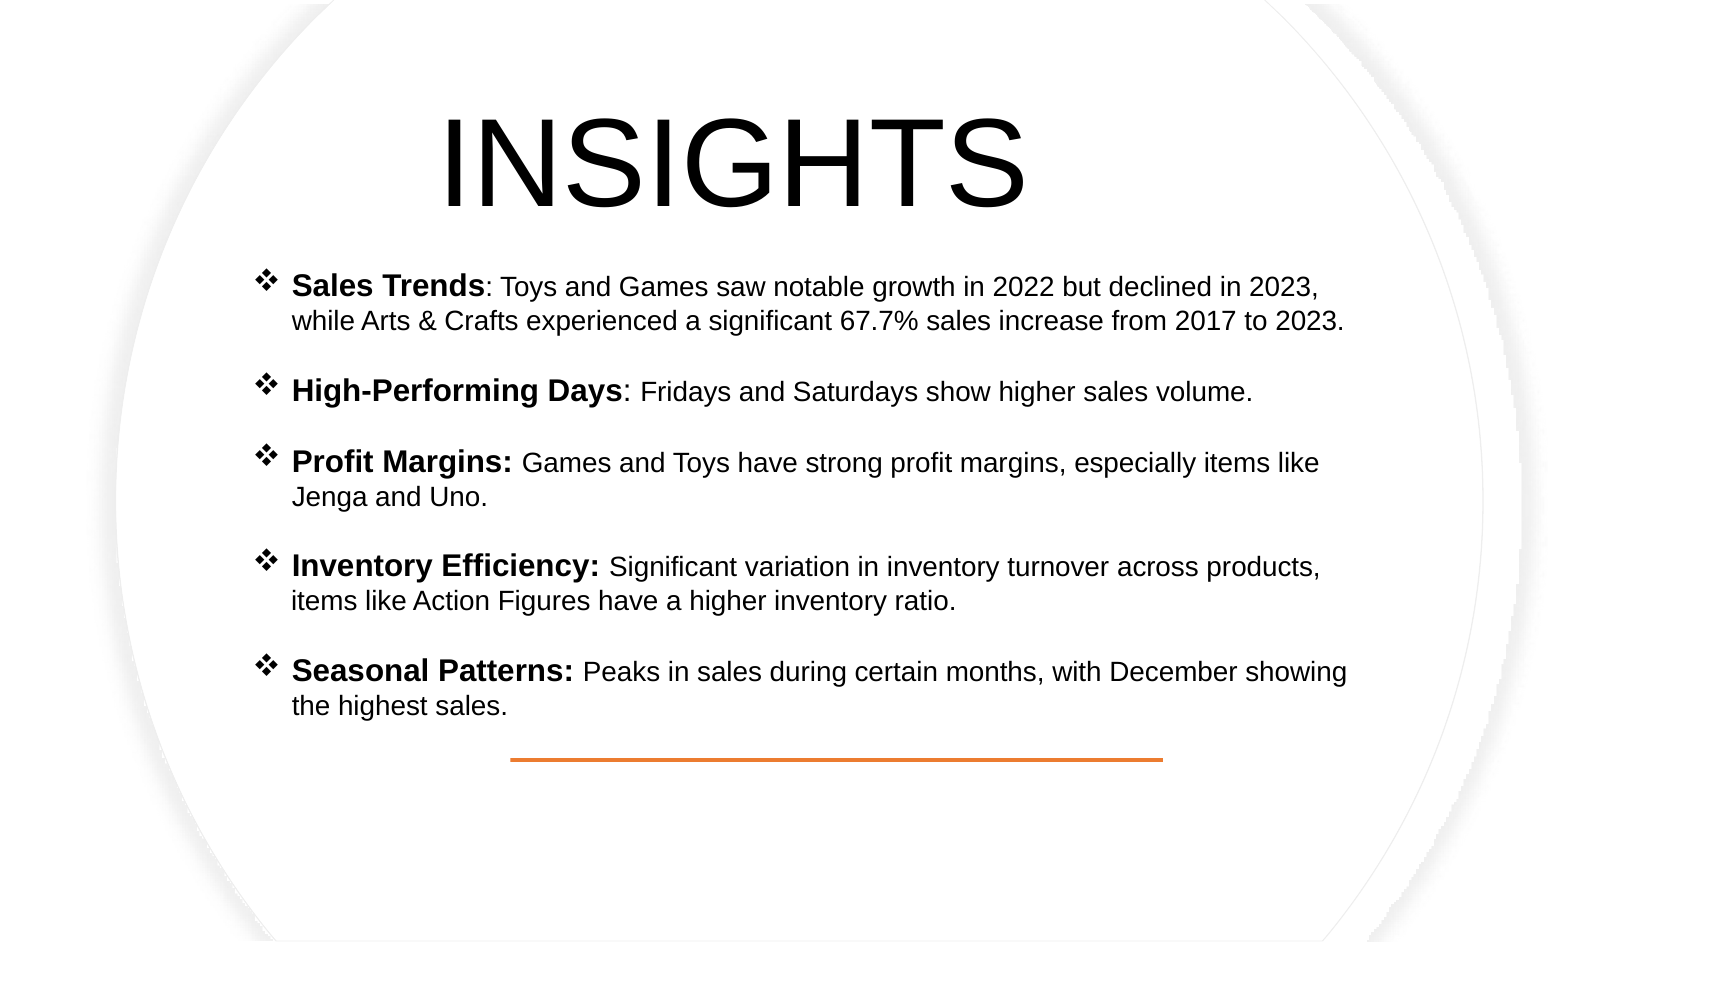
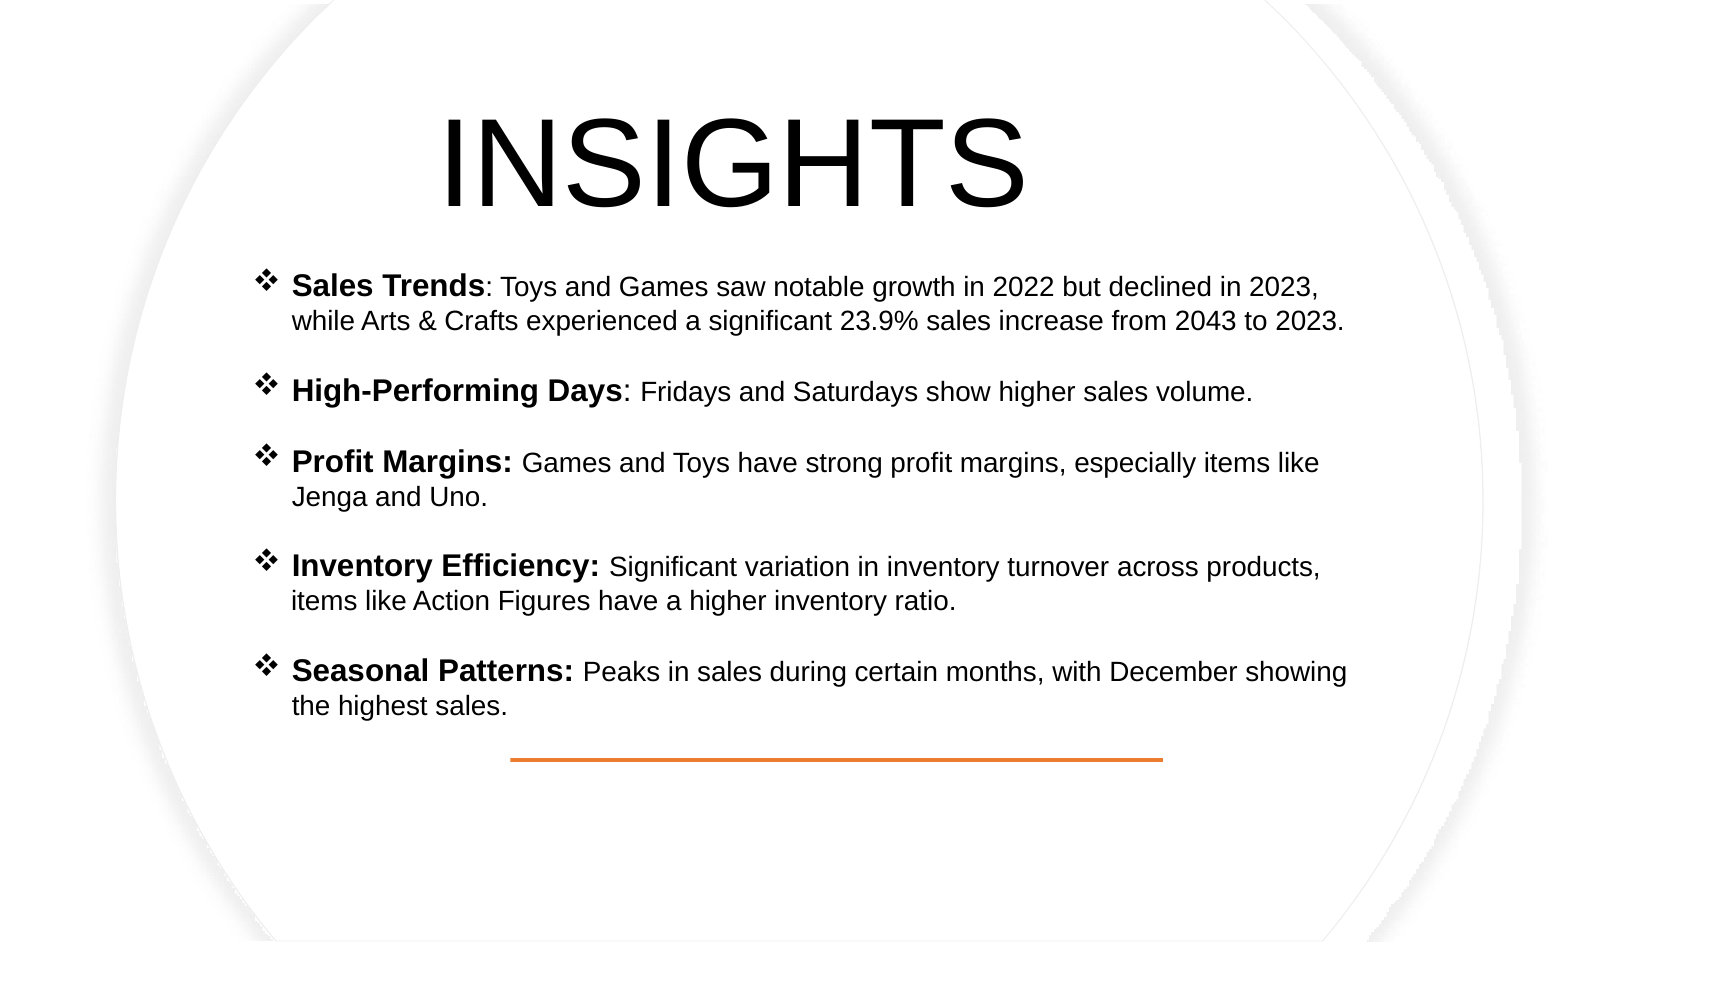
67.7%: 67.7% -> 23.9%
2017: 2017 -> 2043
